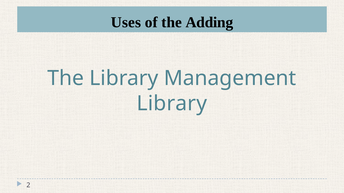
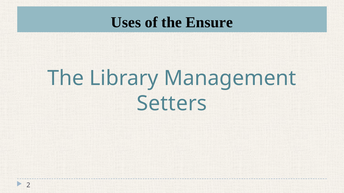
Adding: Adding -> Ensure
Library at (172, 104): Library -> Setters
